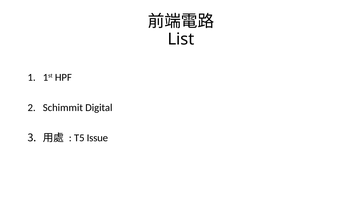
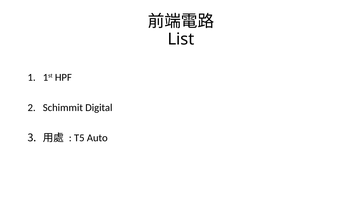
Issue: Issue -> Auto
